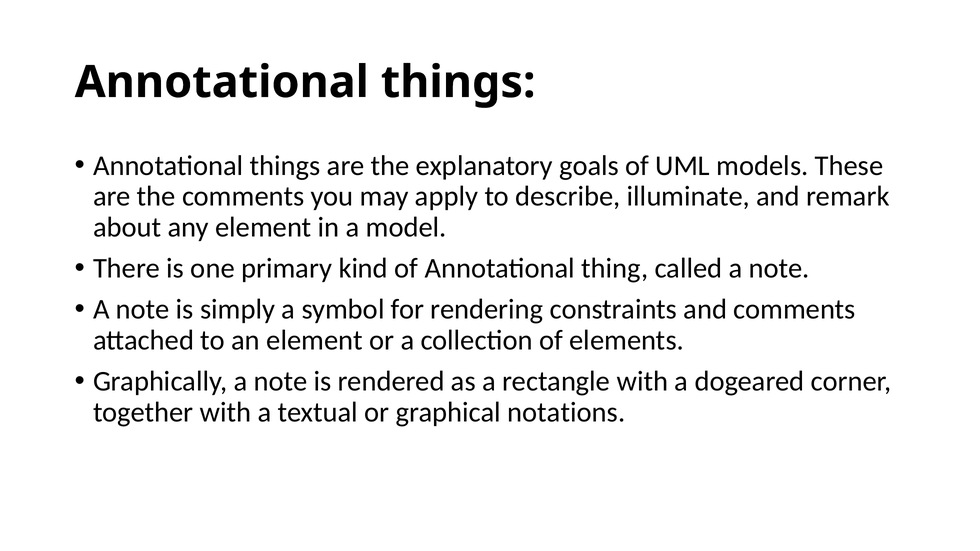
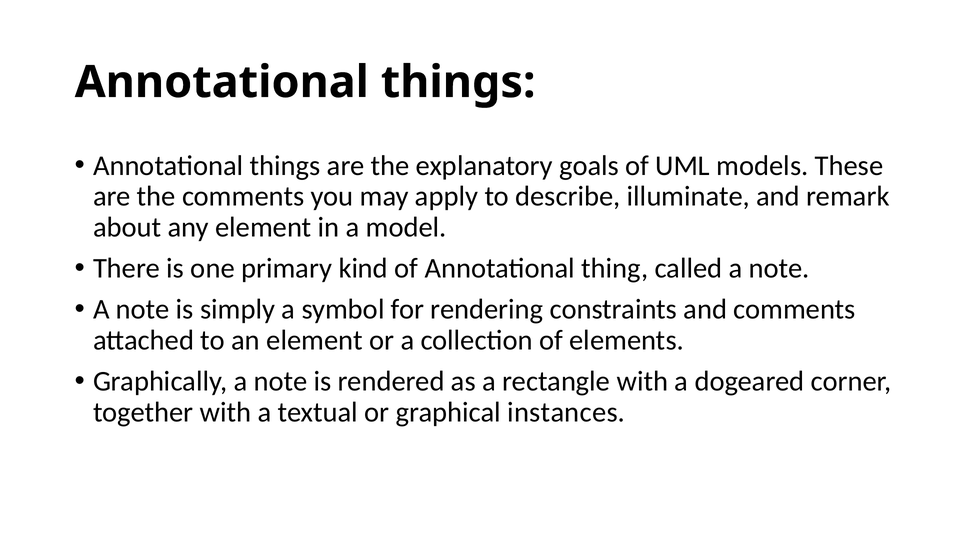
notations: notations -> instances
